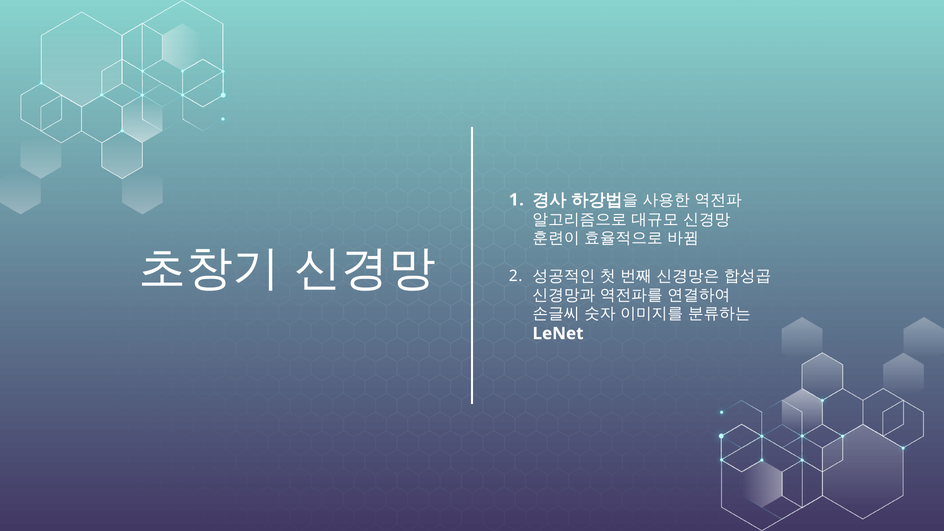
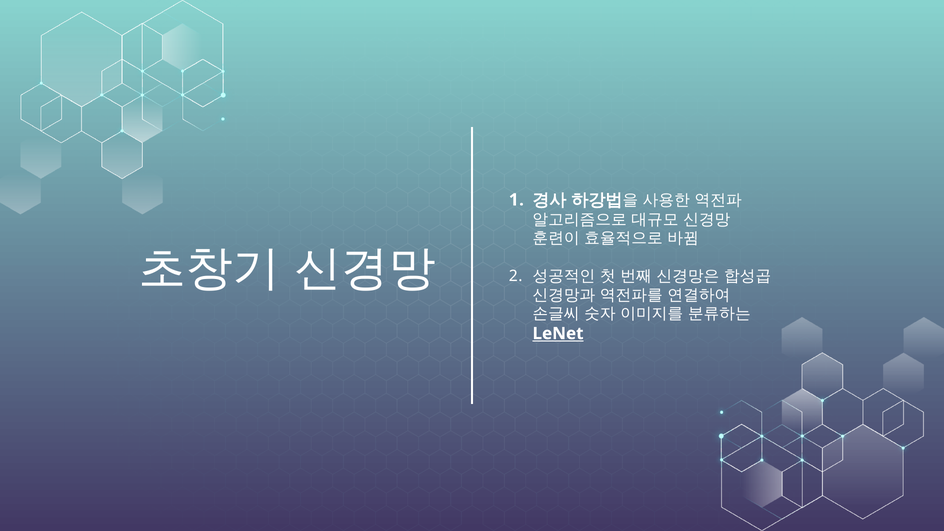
LeNet underline: none -> present
